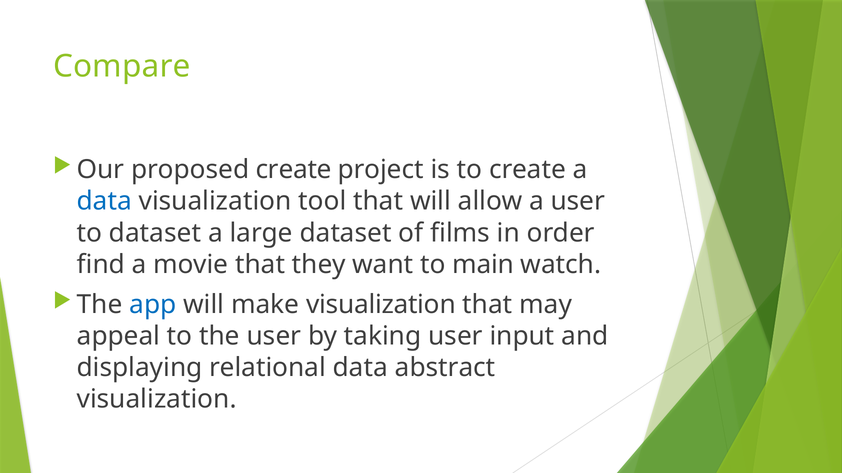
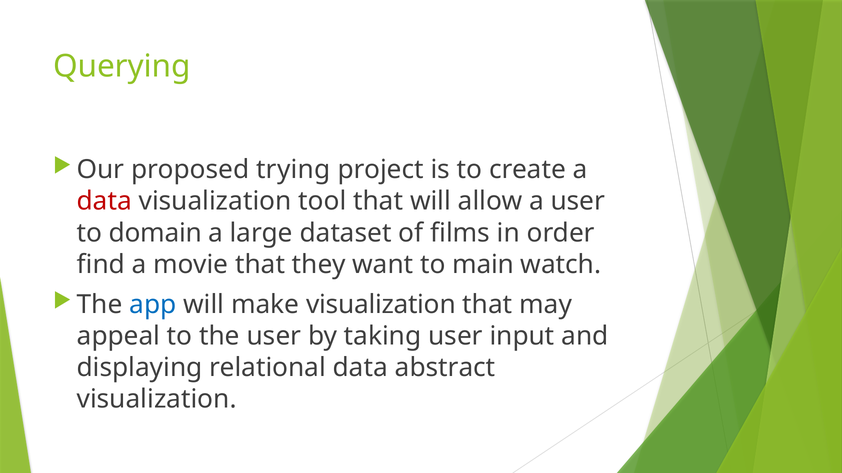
Compare: Compare -> Querying
proposed create: create -> trying
data at (104, 202) colour: blue -> red
to dataset: dataset -> domain
